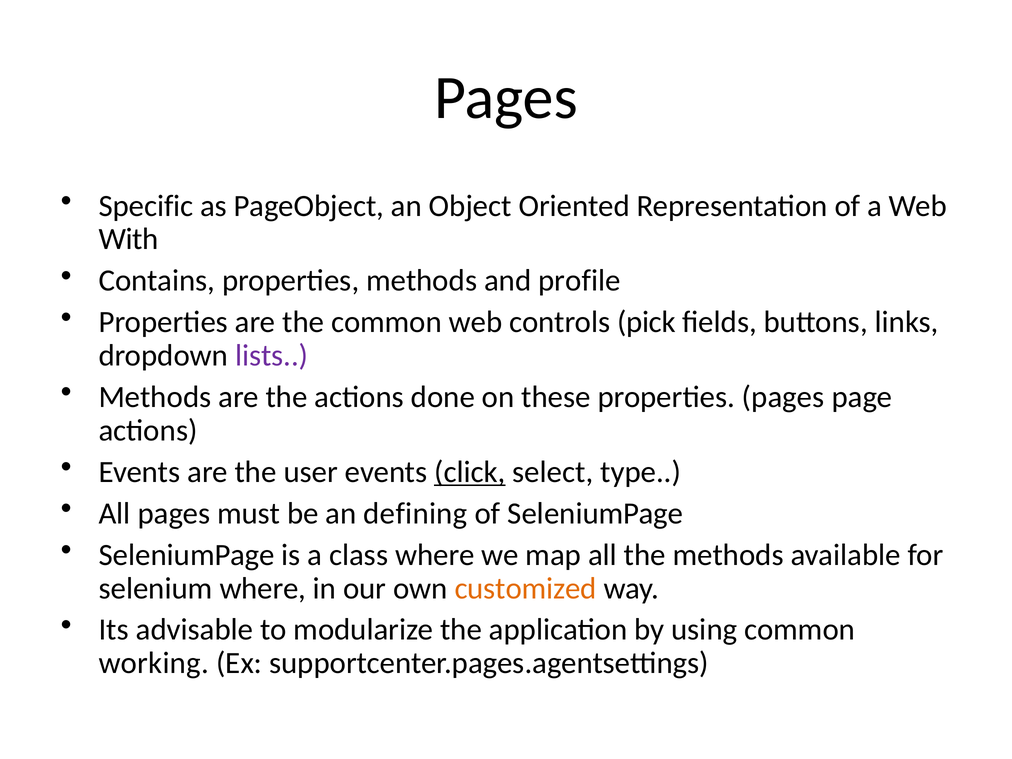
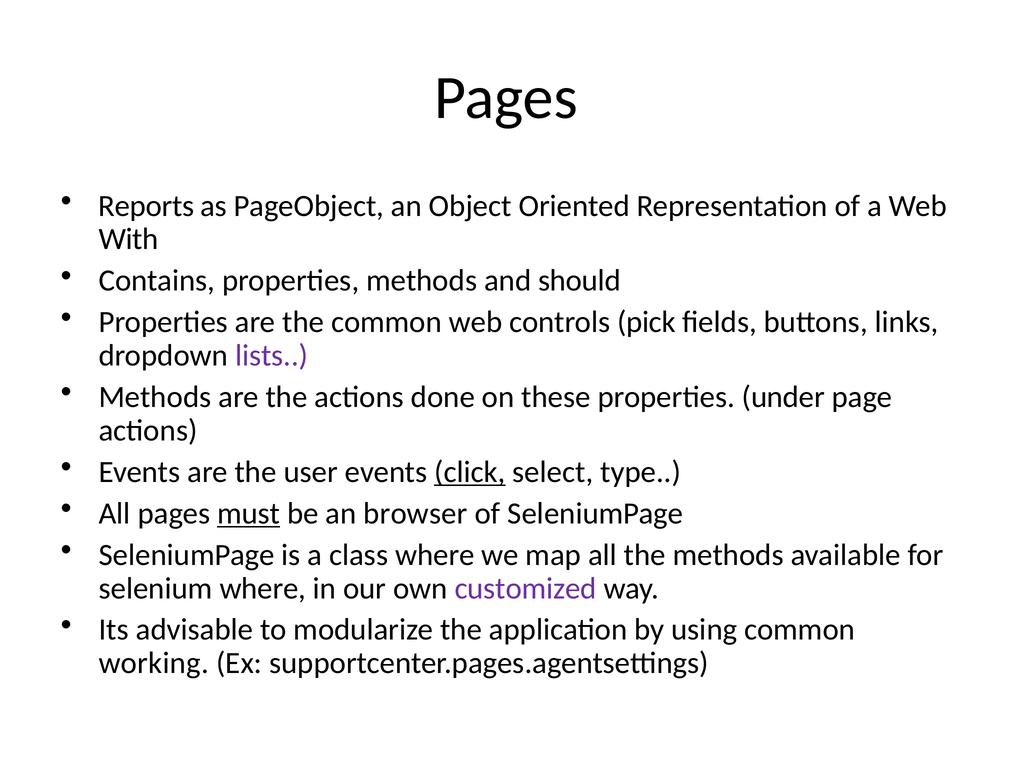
Specific: Specific -> Reports
profile: profile -> should
properties pages: pages -> under
must underline: none -> present
defining: defining -> browser
customized colour: orange -> purple
